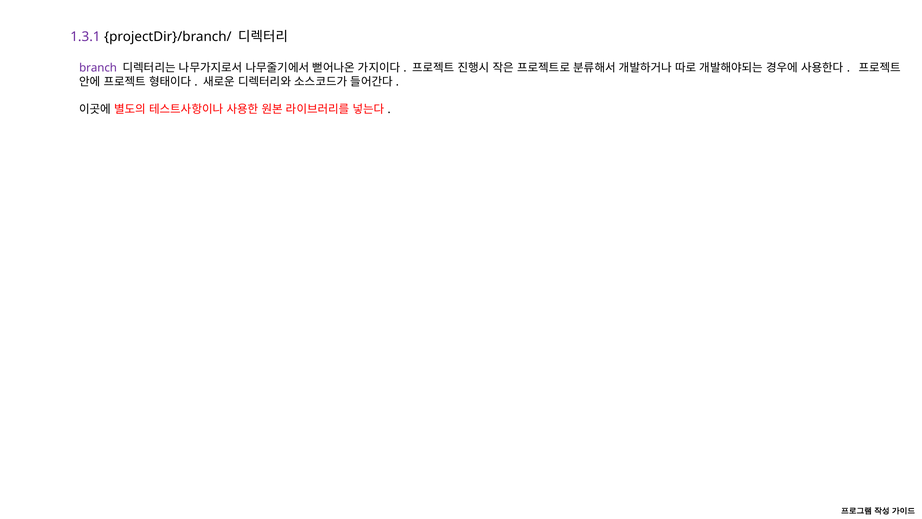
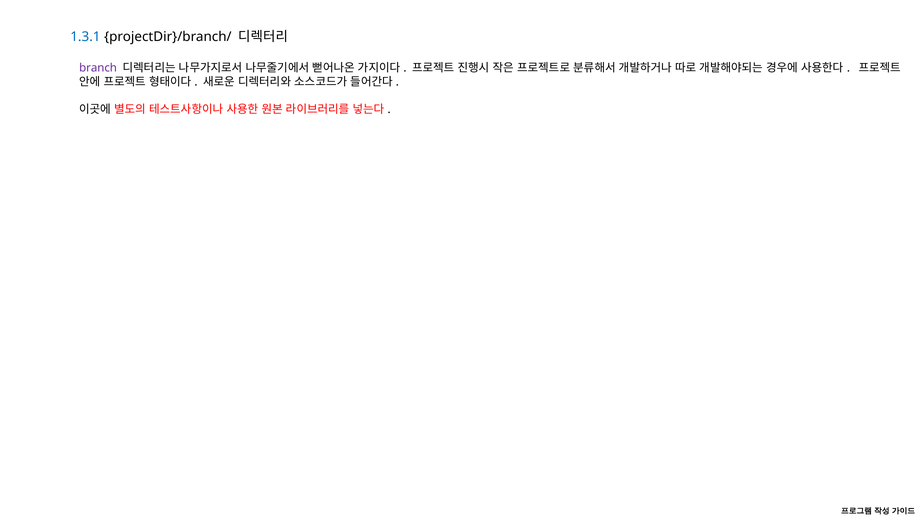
1.3.1 colour: purple -> blue
